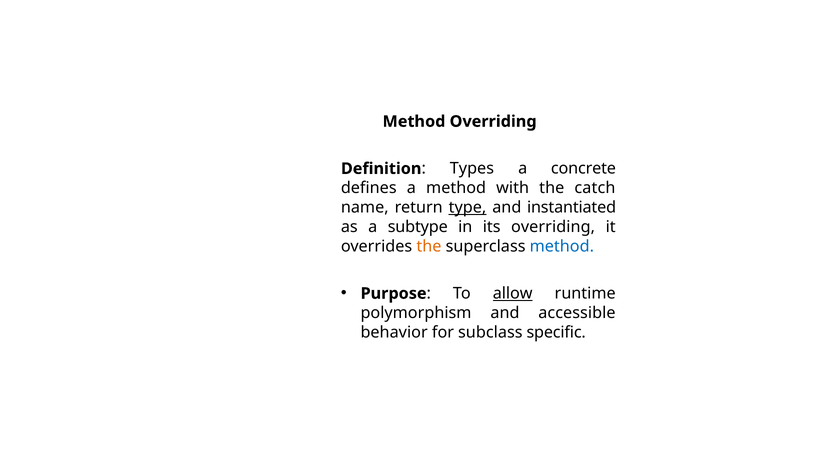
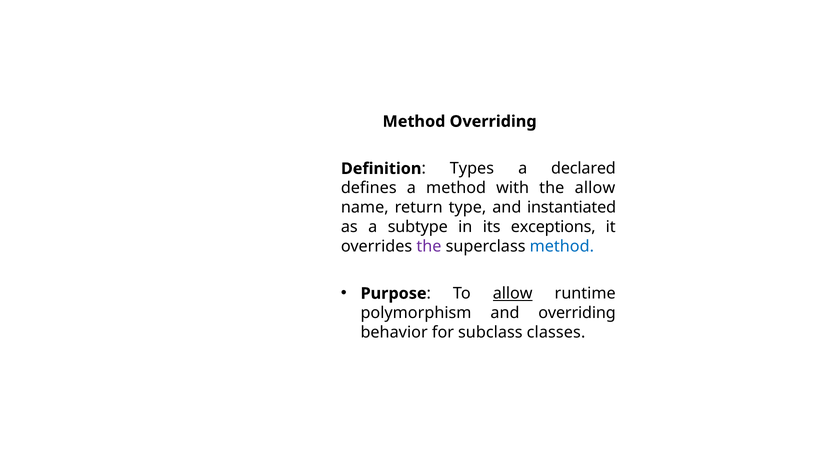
concrete: concrete -> declared
the catch: catch -> allow
type underline: present -> none
its overriding: overriding -> exceptions
the at (429, 246) colour: orange -> purple
and accessible: accessible -> overriding
specific: specific -> classes
